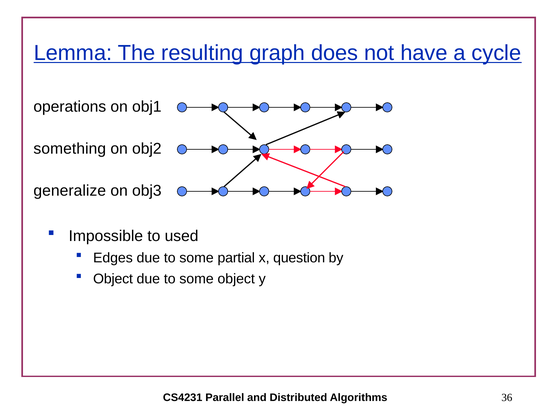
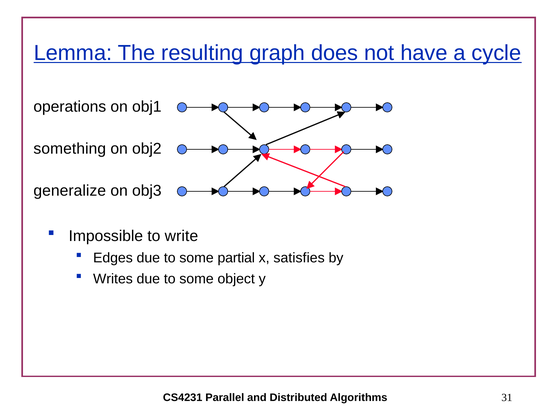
used: used -> write
question: question -> satisfies
Object at (113, 279): Object -> Writes
36: 36 -> 31
